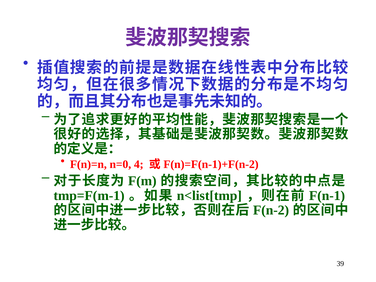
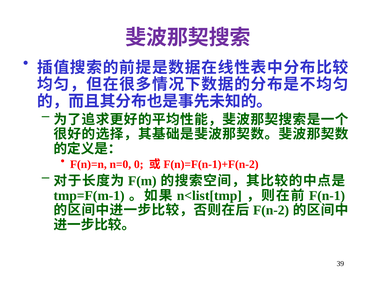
4: 4 -> 0
